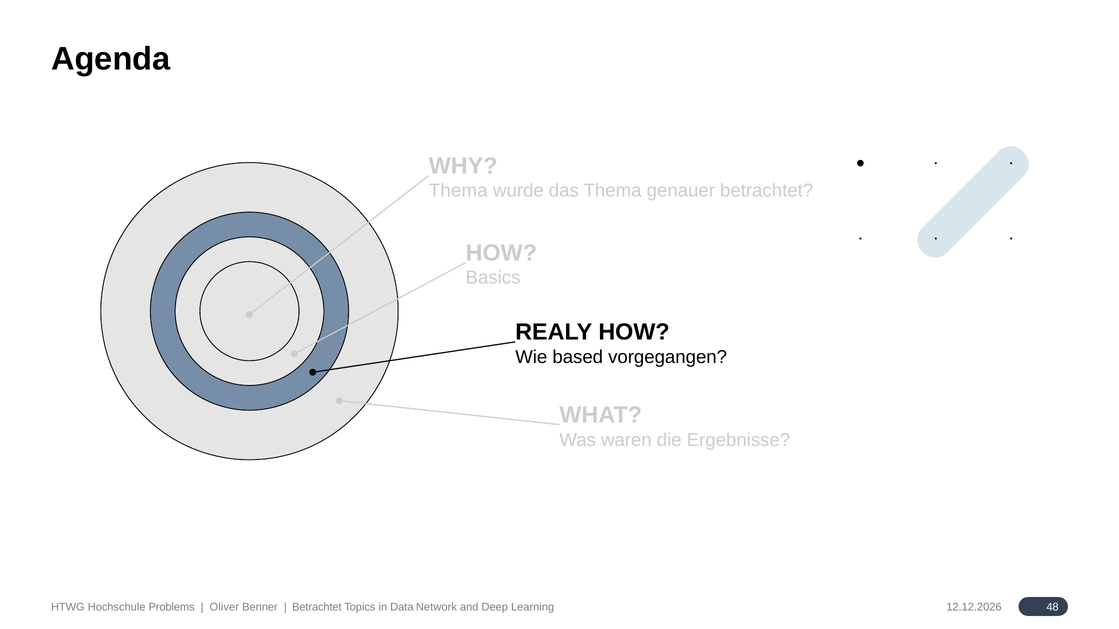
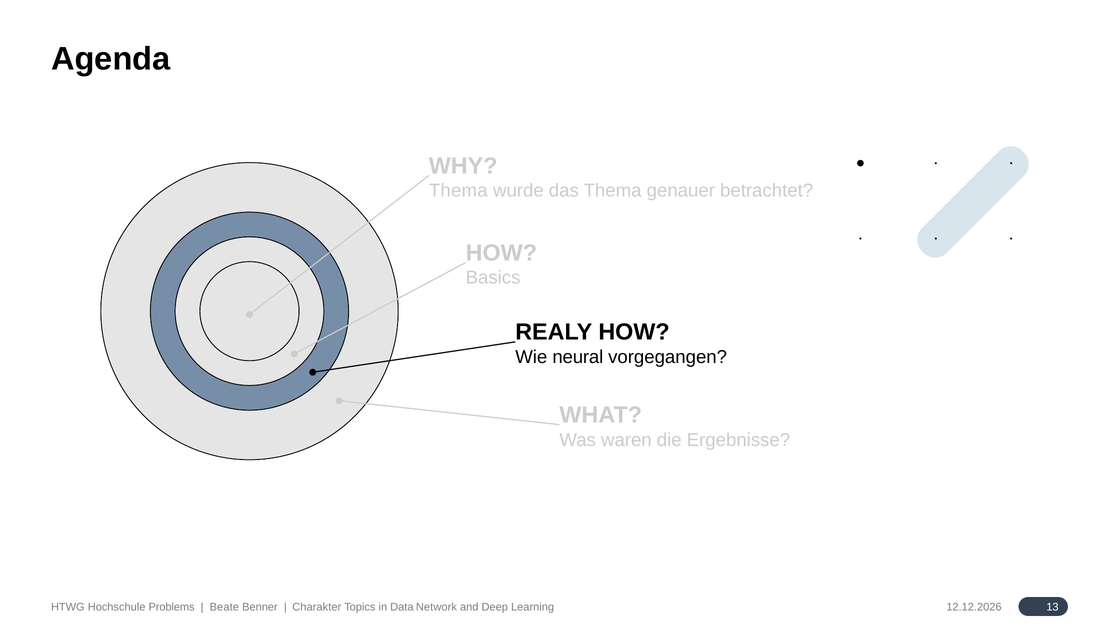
based: based -> neural
Oliver: Oliver -> Beate
Betrachtet at (317, 608): Betrachtet -> Charakter
48: 48 -> 13
